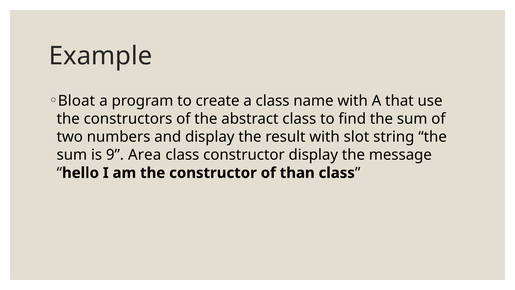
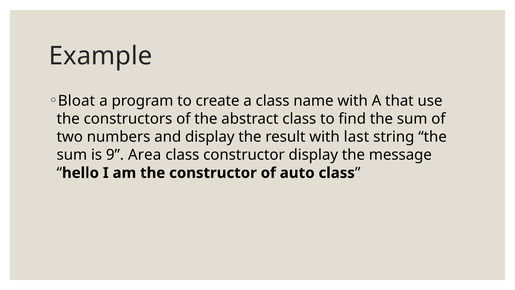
slot: slot -> last
than: than -> auto
